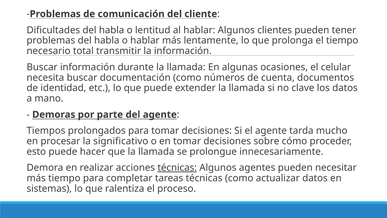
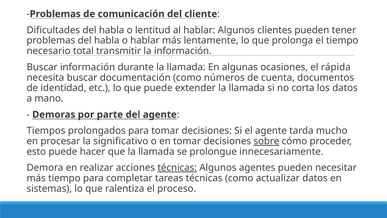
celular: celular -> rápida
clave: clave -> corta
sobre underline: none -> present
